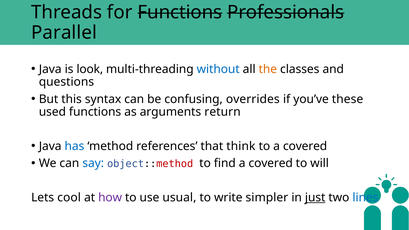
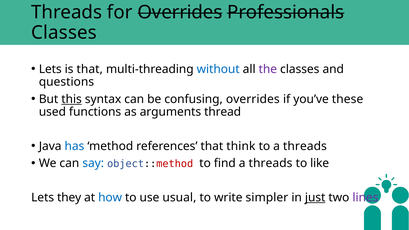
for Functions: Functions -> Overrides
Parallel at (64, 33): Parallel -> Classes
Java at (50, 69): Java -> Lets
is look: look -> that
the colour: orange -> purple
this underline: none -> present
return: return -> thread
to a covered: covered -> threads
find a covered: covered -> threads
will: will -> like
cool: cool -> they
how colour: purple -> blue
lines colour: blue -> purple
